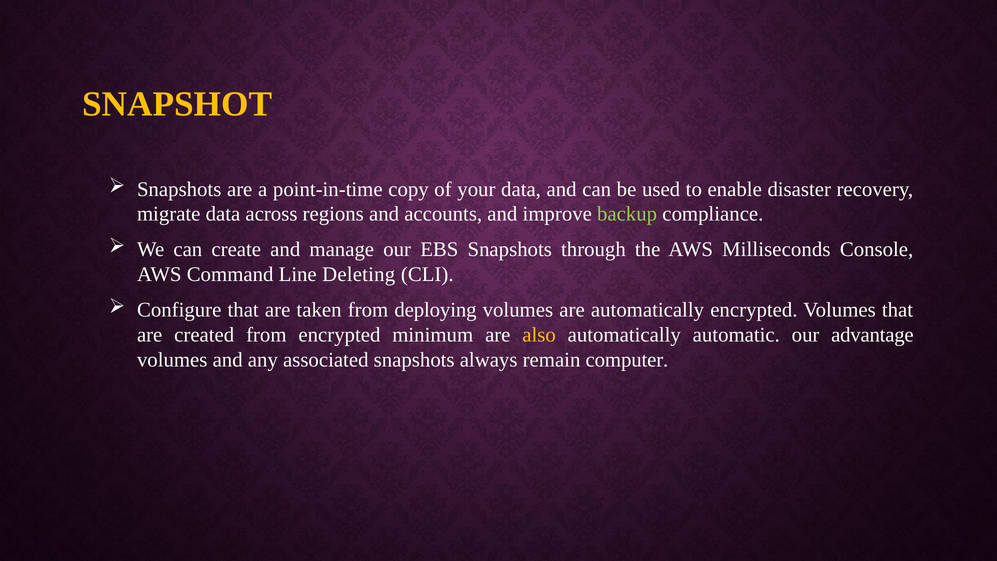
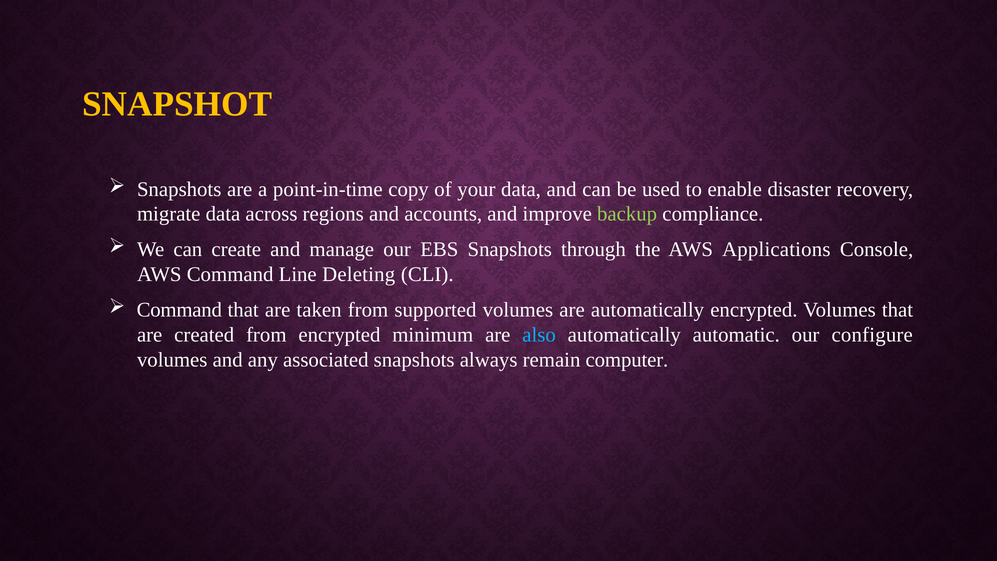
Milliseconds: Milliseconds -> Applications
Configure at (179, 310): Configure -> Command
deploying: deploying -> supported
also colour: yellow -> light blue
advantage: advantage -> configure
